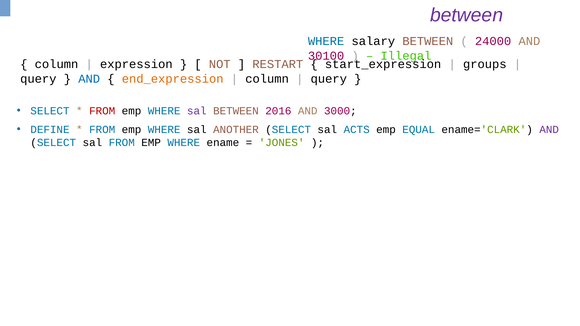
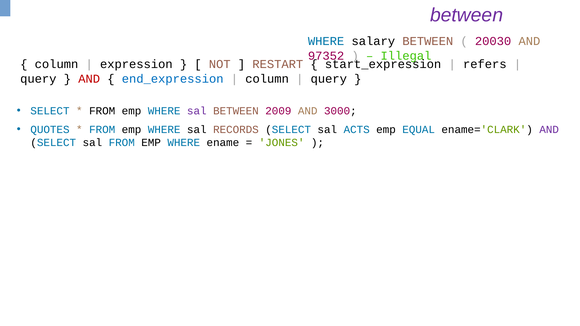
24000: 24000 -> 20030
30100: 30100 -> 97352
groups: groups -> refers
AND at (89, 79) colour: blue -> red
end_expression colour: orange -> blue
FROM at (102, 111) colour: red -> black
2016: 2016 -> 2009
DEFINE: DEFINE -> QUOTES
ANOTHER: ANOTHER -> RECORDS
